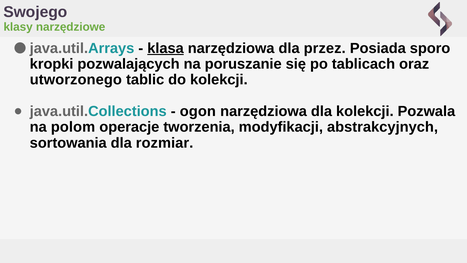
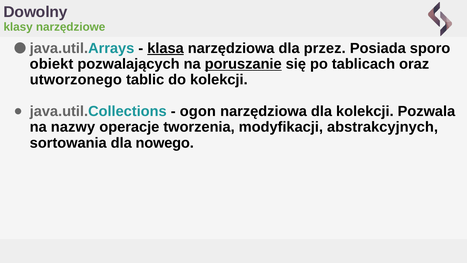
Swojego: Swojego -> Dowolny
kropki: kropki -> obiekt
poruszanie underline: none -> present
polom: polom -> nazwy
rozmiar: rozmiar -> nowego
